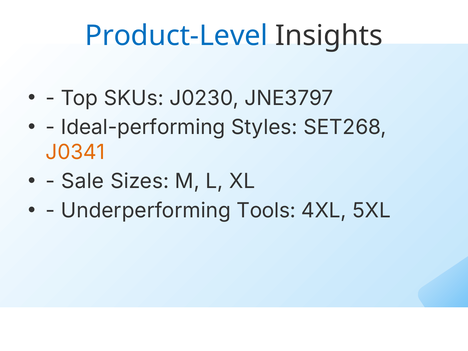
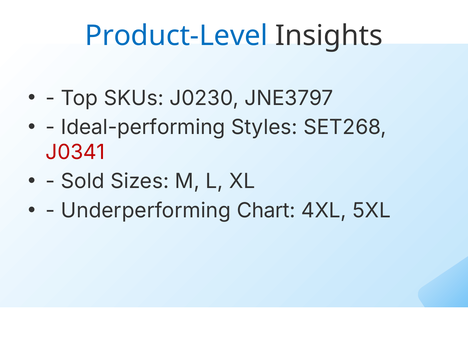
J0341 colour: orange -> red
Sale: Sale -> Sold
Tools: Tools -> Chart
